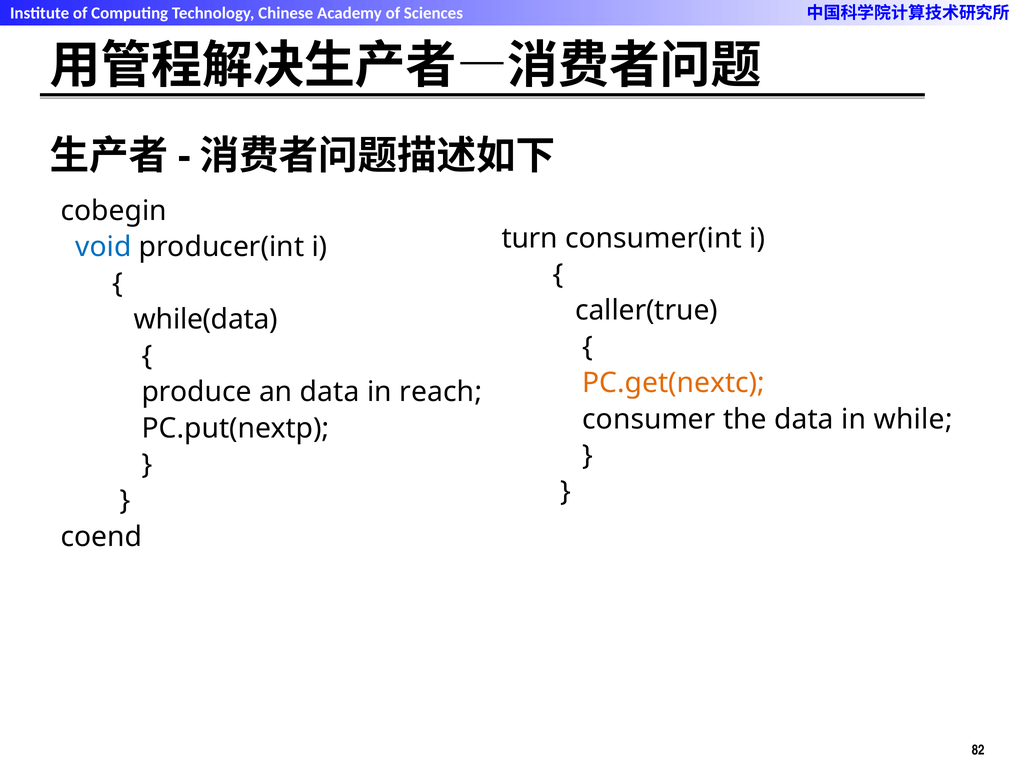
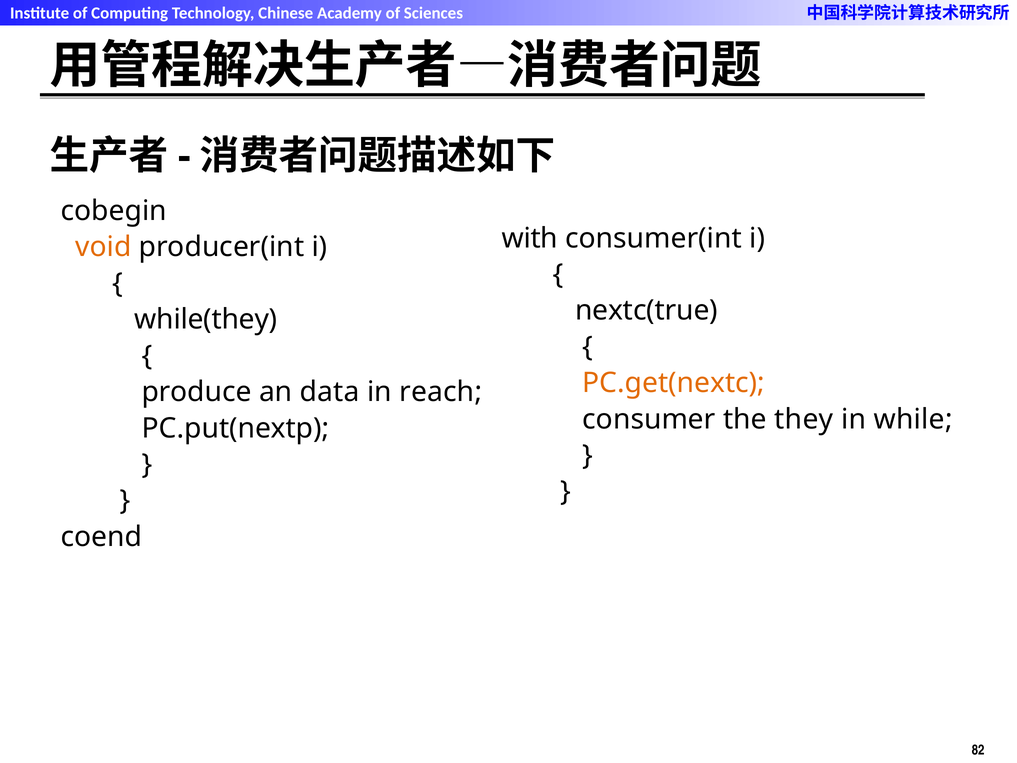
turn: turn -> with
void colour: blue -> orange
caller(true: caller(true -> nextc(true
while(data: while(data -> while(they
the data: data -> they
